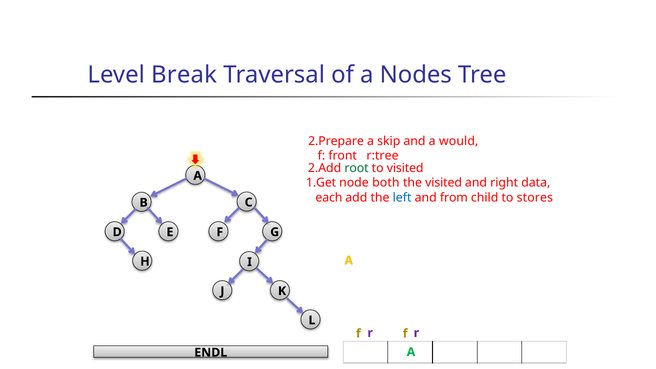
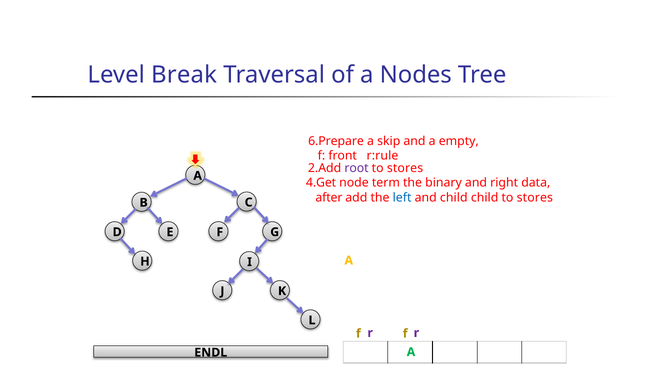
2.Prepare: 2.Prepare -> 6.Prepare
would: would -> empty
r:tree: r:tree -> r:rule
root colour: green -> purple
visited at (405, 168): visited -> stores
1.Get: 1.Get -> 4.Get
both: both -> term
the visited: visited -> binary
each: each -> after
and from: from -> child
